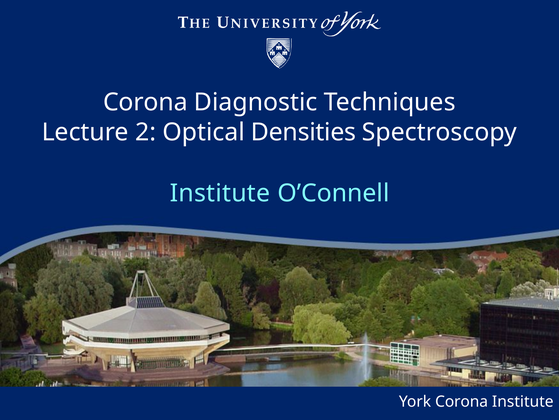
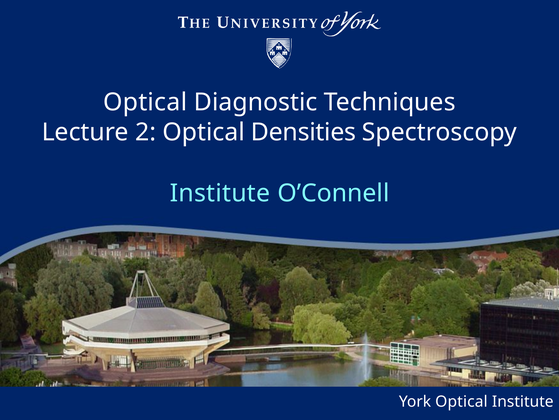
Corona at (145, 102): Corona -> Optical
York Corona: Corona -> Optical
